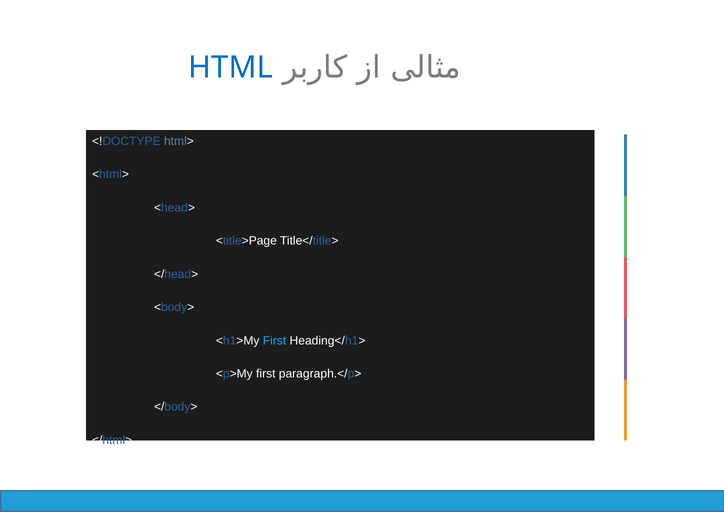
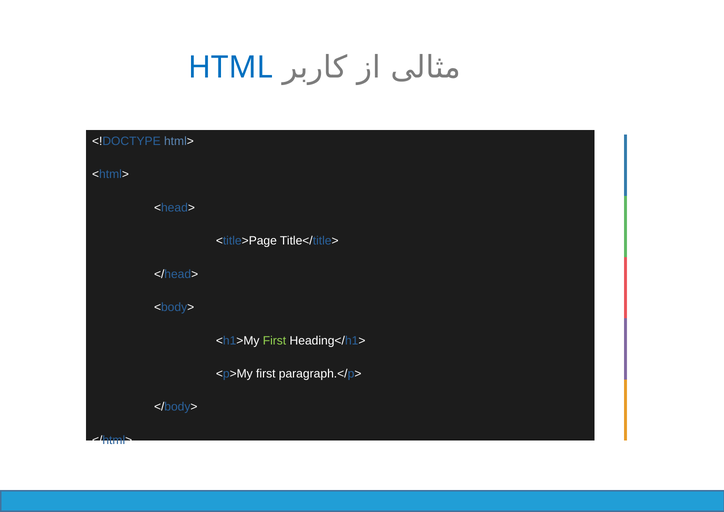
First at (274, 340) colour: light blue -> light green
